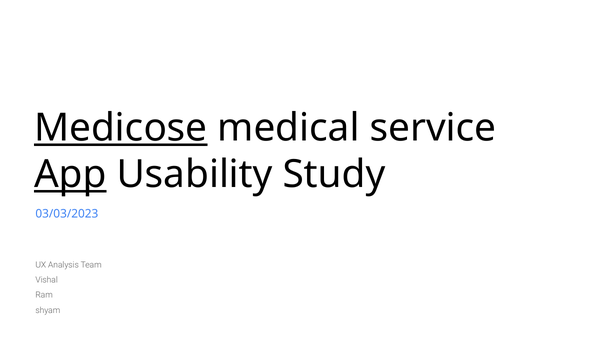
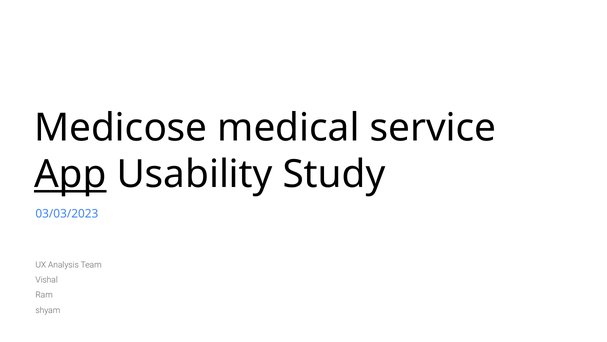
Medicose underline: present -> none
